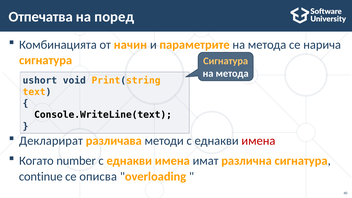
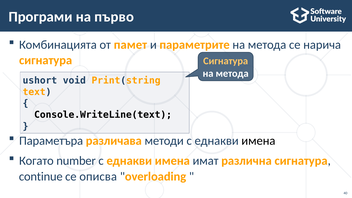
Отпечатва: Отпечатва -> Програми
поред: поред -> първо
начин: начин -> памет
Декларират: Декларират -> Параметъра
имена at (258, 141) colour: red -> black
